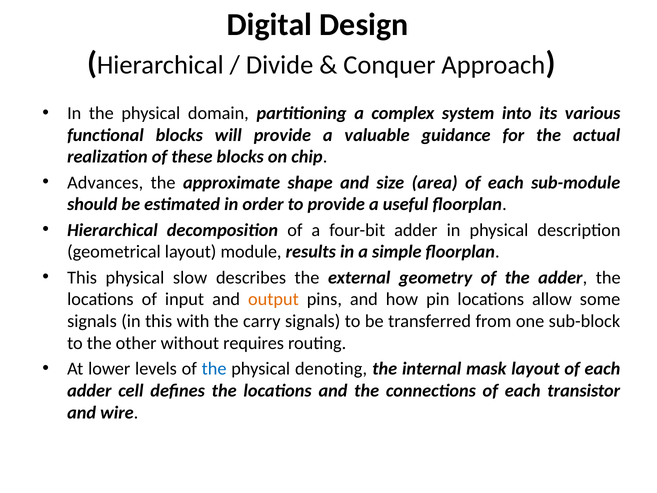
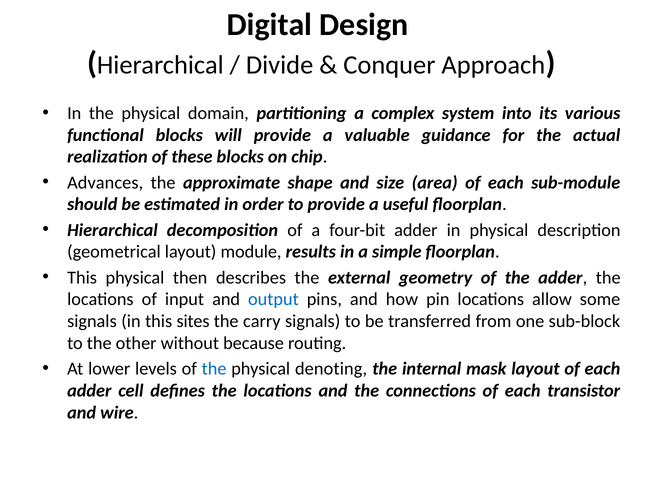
slow: slow -> then
output colour: orange -> blue
with: with -> sites
requires: requires -> because
